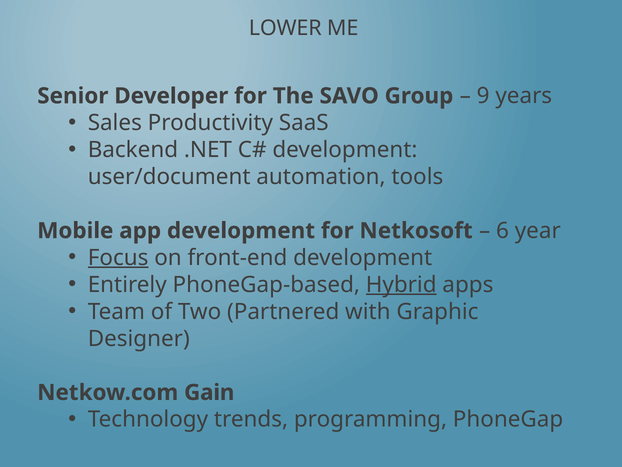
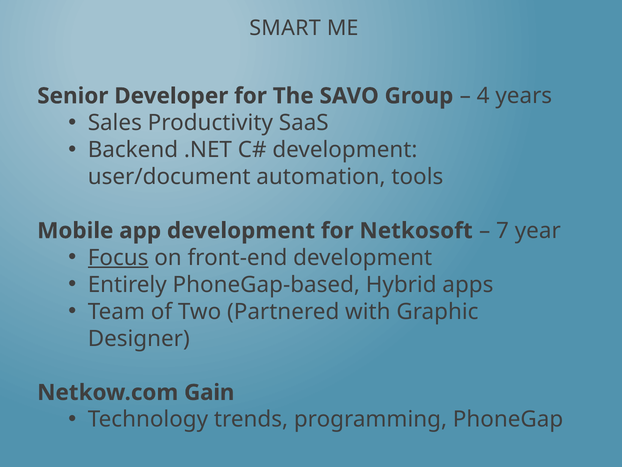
LOWER: LOWER -> SMART
9: 9 -> 4
6: 6 -> 7
Hybrid underline: present -> none
